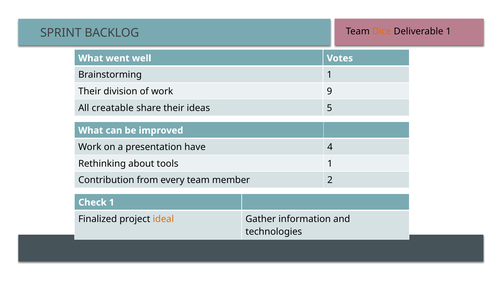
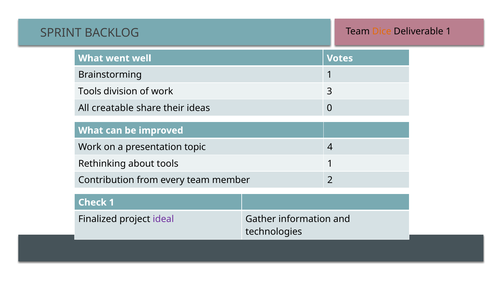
Their at (90, 92): Their -> Tools
9: 9 -> 3
5: 5 -> 0
have: have -> topic
ideal colour: orange -> purple
